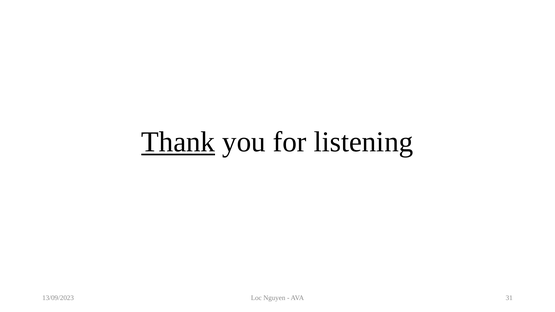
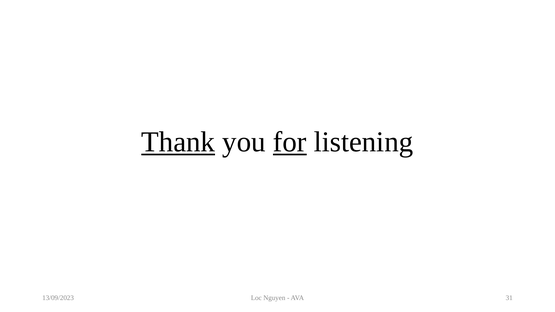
for underline: none -> present
